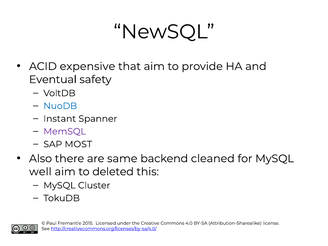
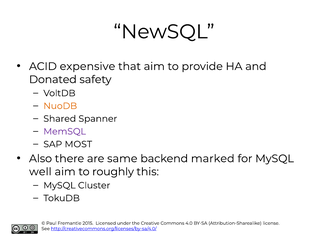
Eventual: Eventual -> Donated
NuoDB colour: blue -> orange
Instant: Instant -> Shared
cleaned: cleaned -> marked
deleted: deleted -> roughly
